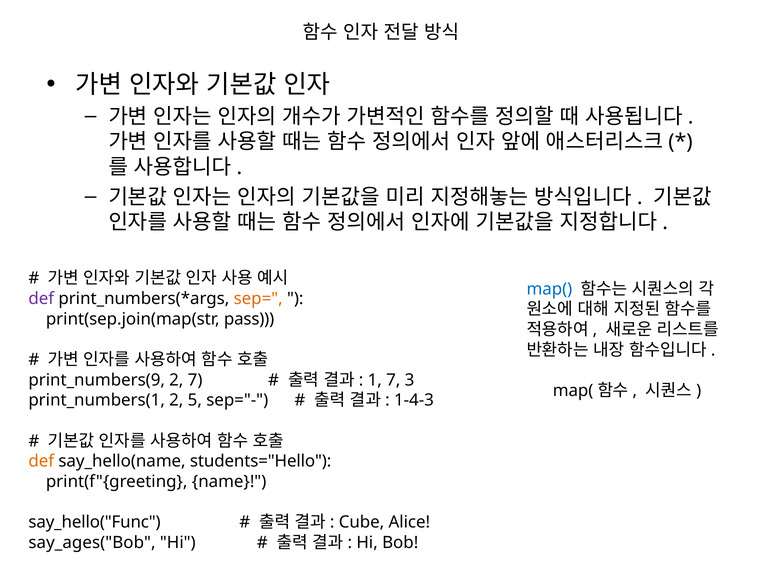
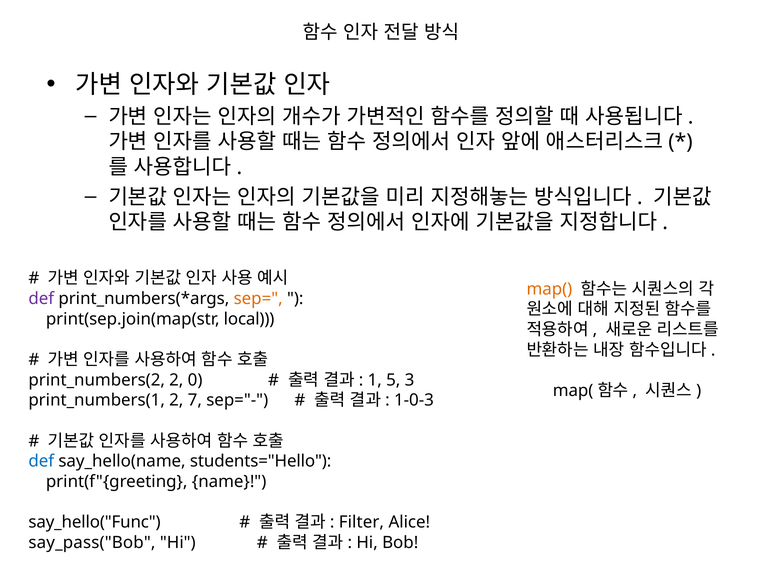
map( colour: blue -> orange
pass: pass -> local
print_numbers(9: print_numbers(9 -> print_numbers(2
2 7: 7 -> 0
1 7: 7 -> 5
5: 5 -> 7
1-4-3: 1-4-3 -> 1-0-3
def at (41, 461) colour: orange -> blue
Cube: Cube -> Filter
say_ages("Bob: say_ages("Bob -> say_pass("Bob
